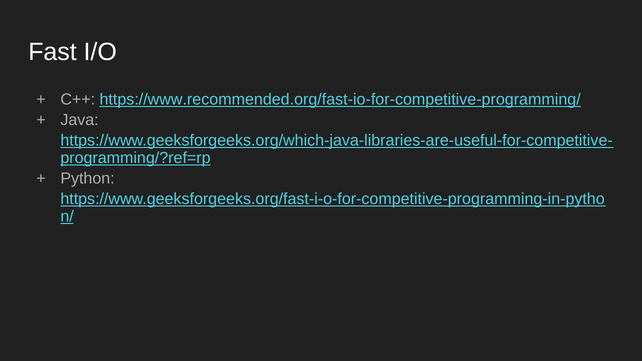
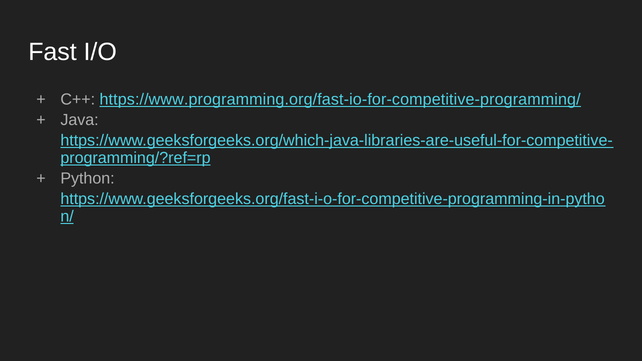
https://www.recommended.org/fast-io-for-competitive-programming/: https://www.recommended.org/fast-io-for-competitive-programming/ -> https://www.programming.org/fast-io-for-competitive-programming/
